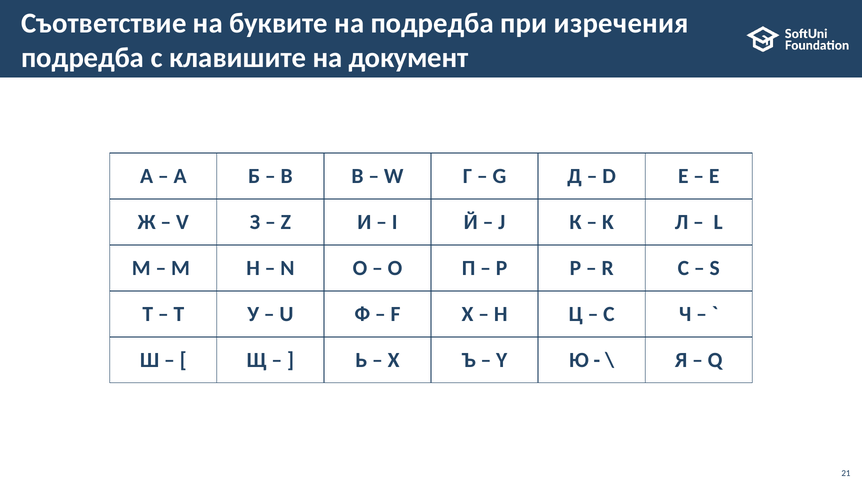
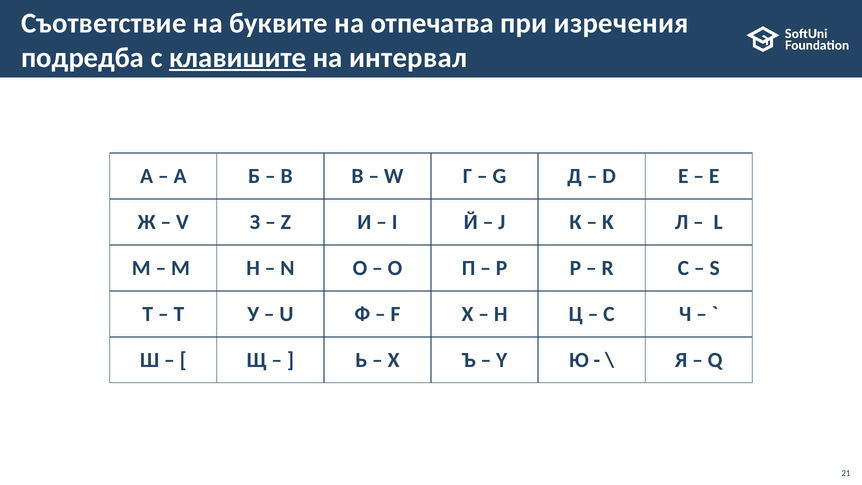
на подредба: подредба -> отпечатва
клавишите underline: none -> present
документ: документ -> интервал
